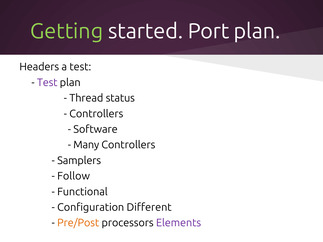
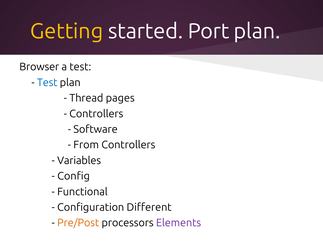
Getting colour: light green -> yellow
Headers: Headers -> Browser
Test at (47, 83) colour: purple -> blue
status: status -> pages
Many: Many -> From
Samplers: Samplers -> Variables
Follow: Follow -> Config
